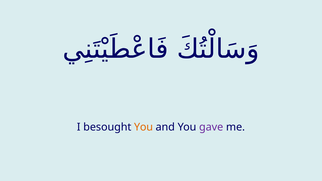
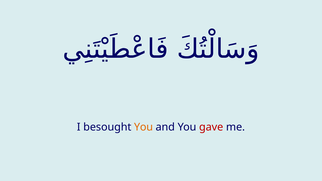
gave colour: purple -> red
